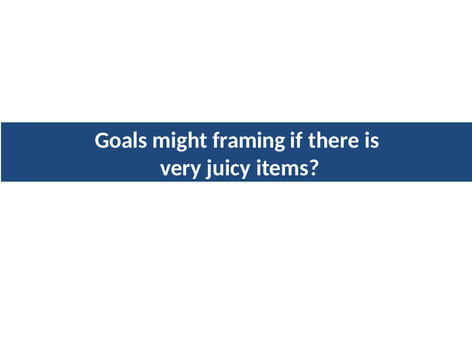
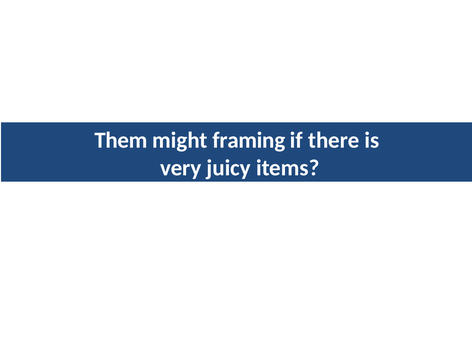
Goals: Goals -> Them
